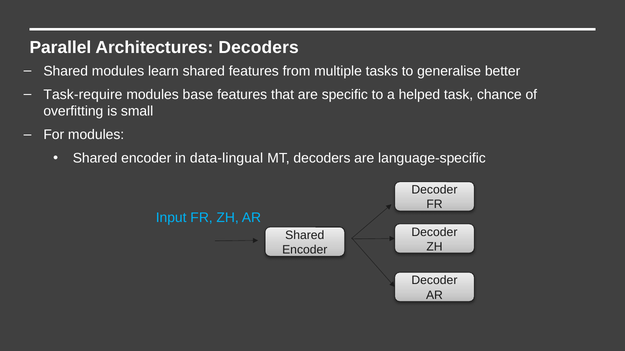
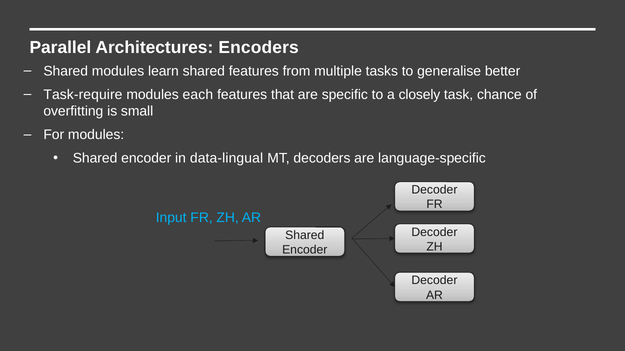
Architectures Decoders: Decoders -> Encoders
base: base -> each
helped: helped -> closely
